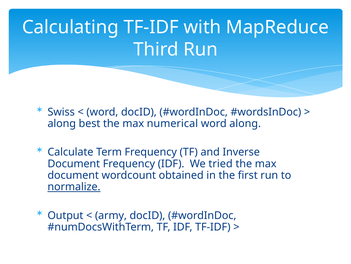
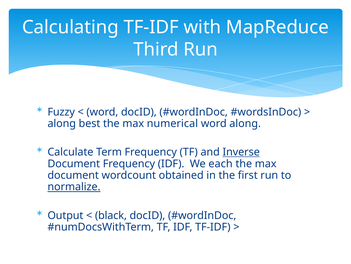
Swiss: Swiss -> Fuzzy
Inverse underline: none -> present
tried: tried -> each
army: army -> black
